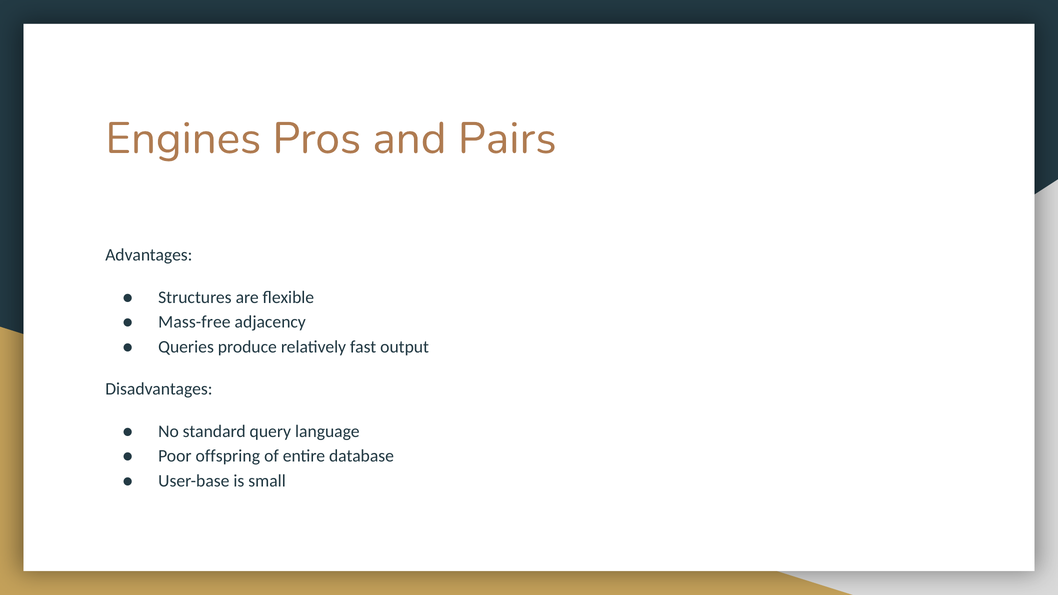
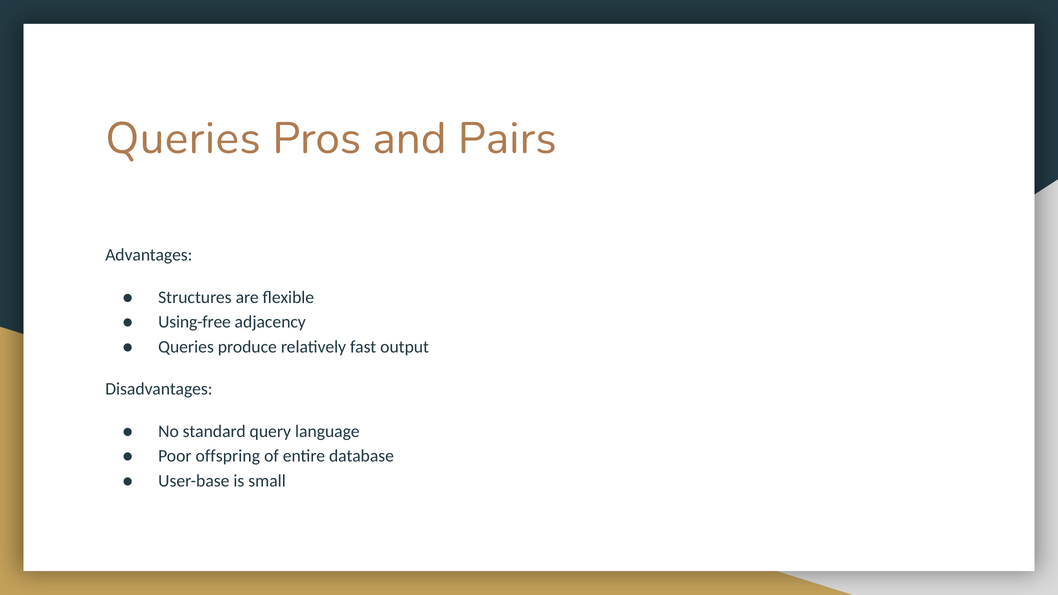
Engines at (183, 138): Engines -> Queries
Mass-free: Mass-free -> Using-free
